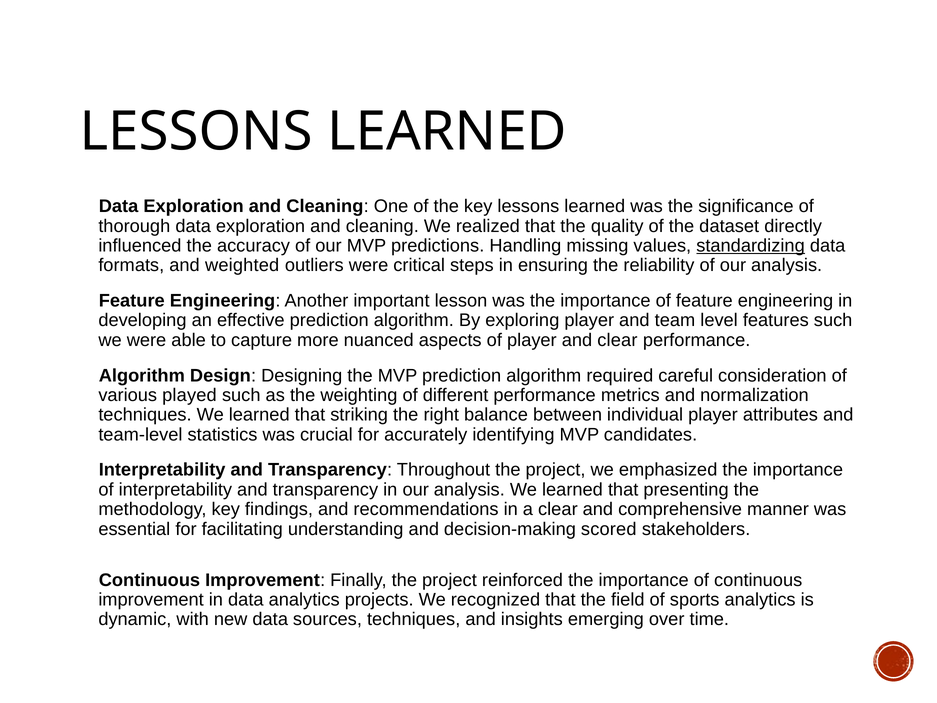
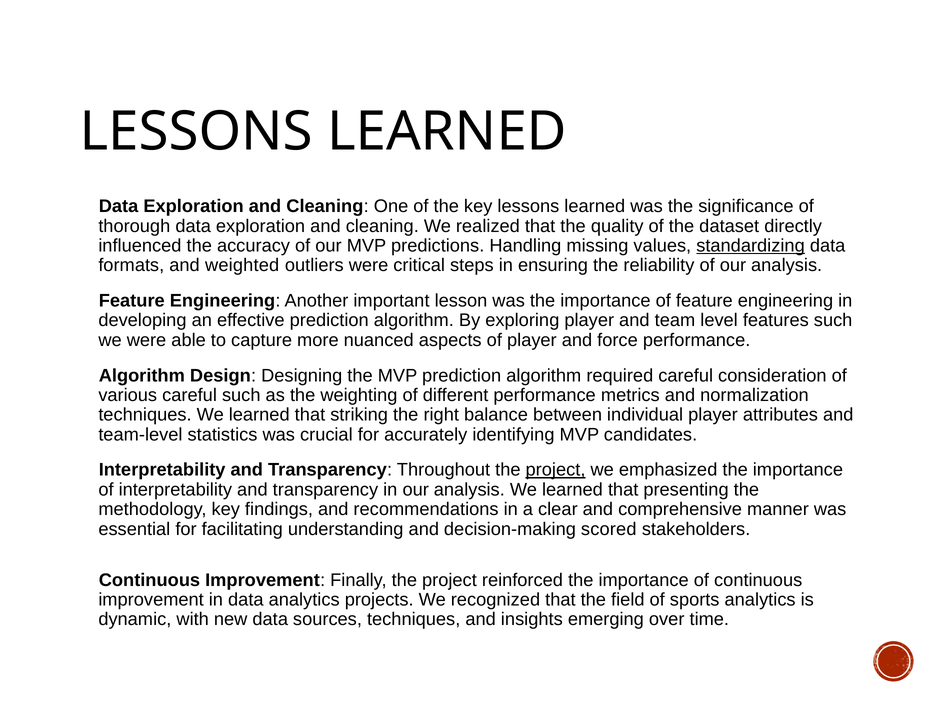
and clear: clear -> force
various played: played -> careful
project at (556, 470) underline: none -> present
